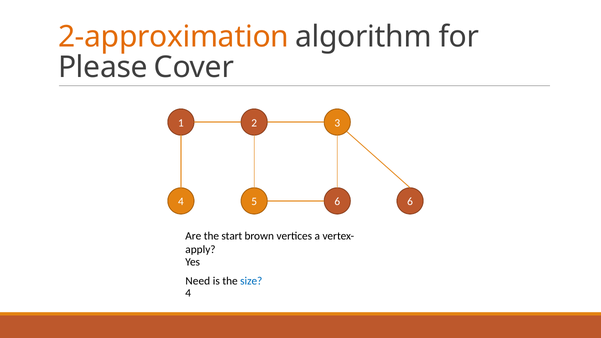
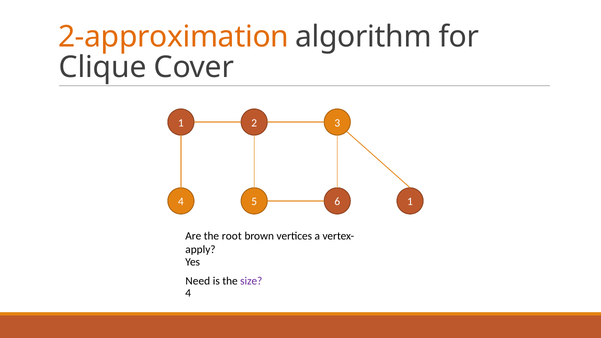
Please: Please -> Clique
5 6: 6 -> 1
start: start -> root
size colour: blue -> purple
